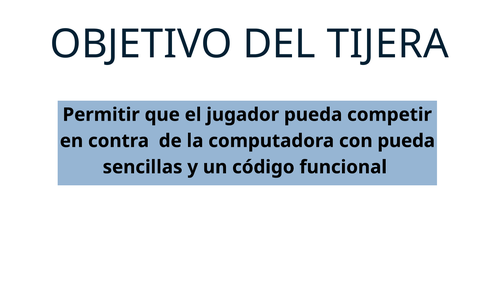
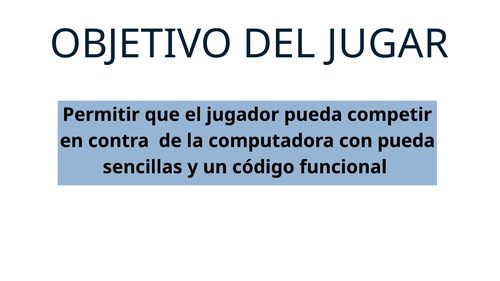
TIJERA: TIJERA -> JUGAR
